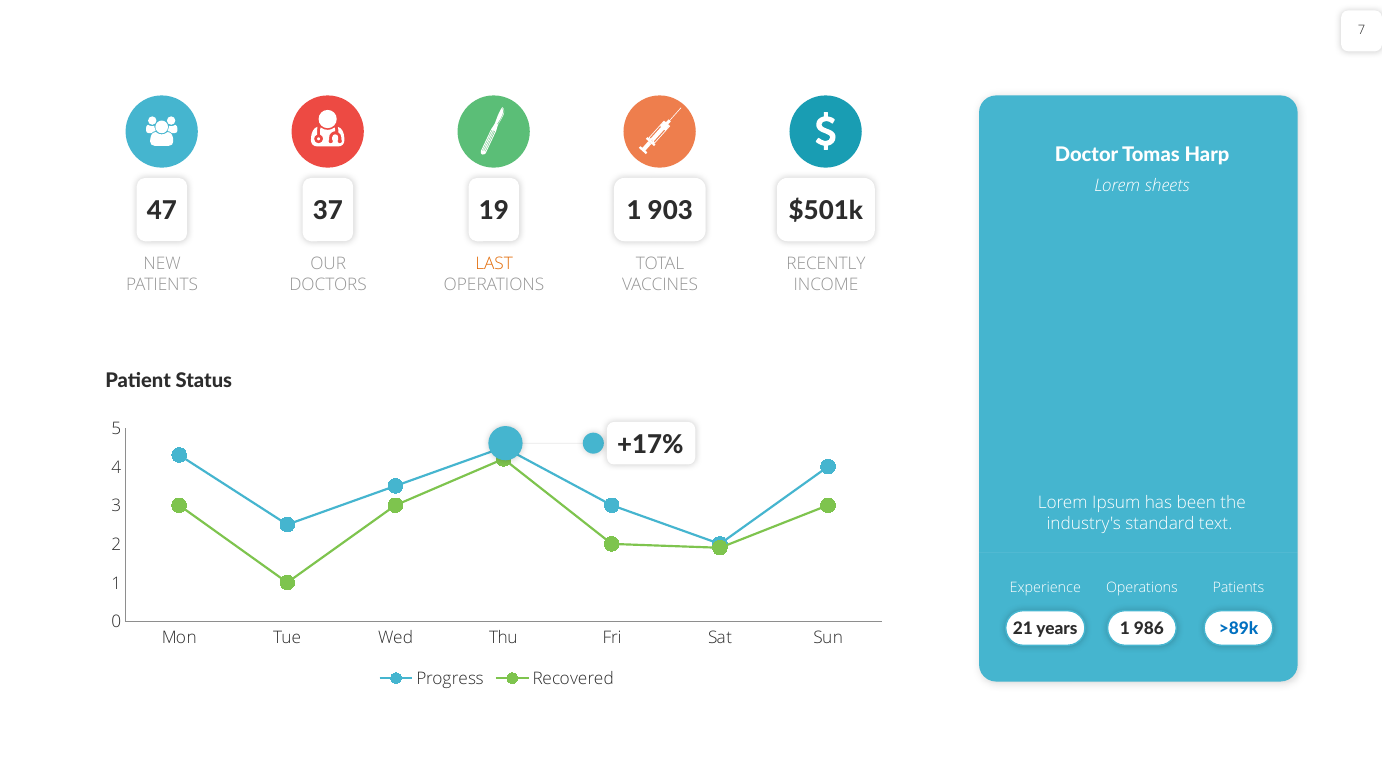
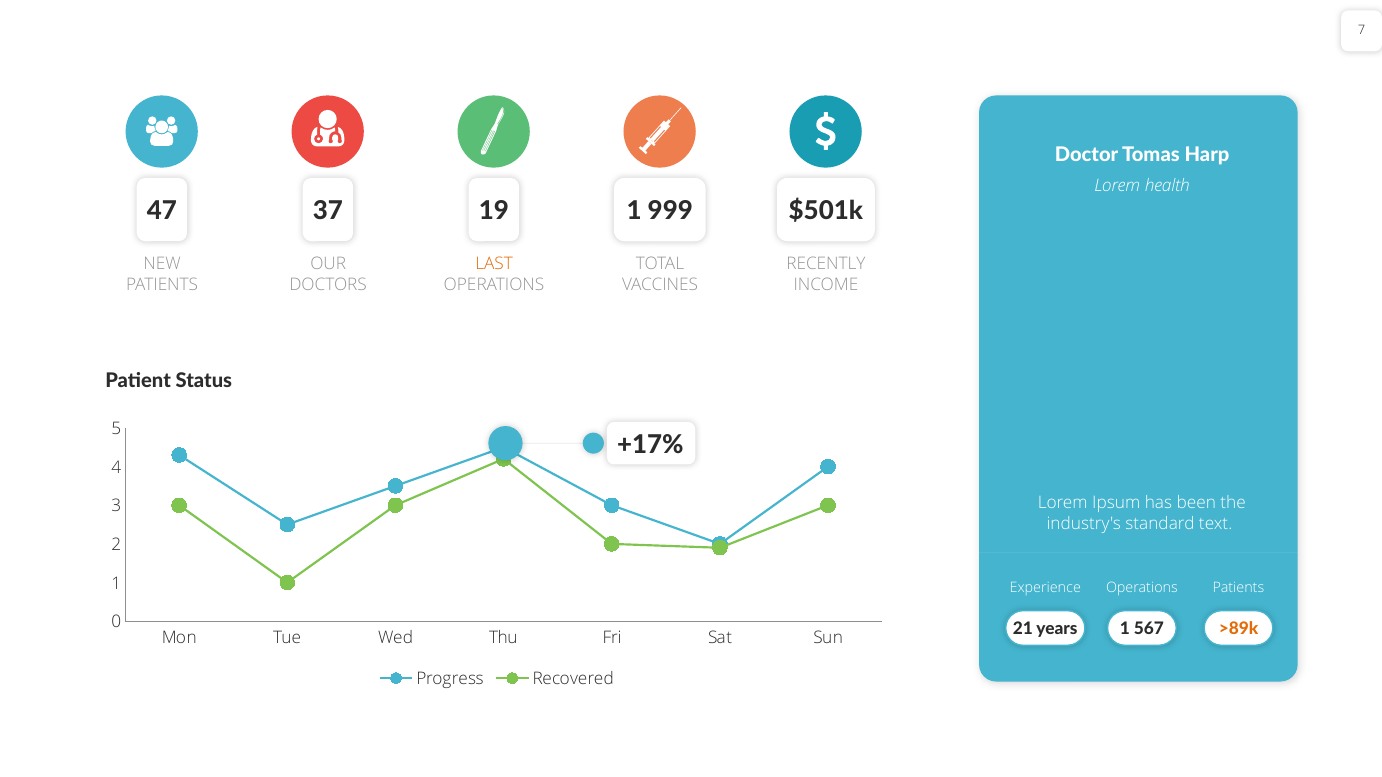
sheets: sheets -> health
903: 903 -> 999
986: 986 -> 567
>89k colour: blue -> orange
